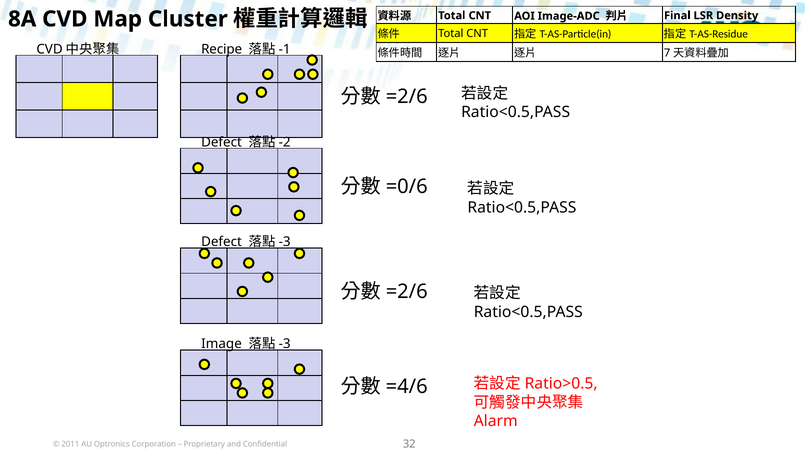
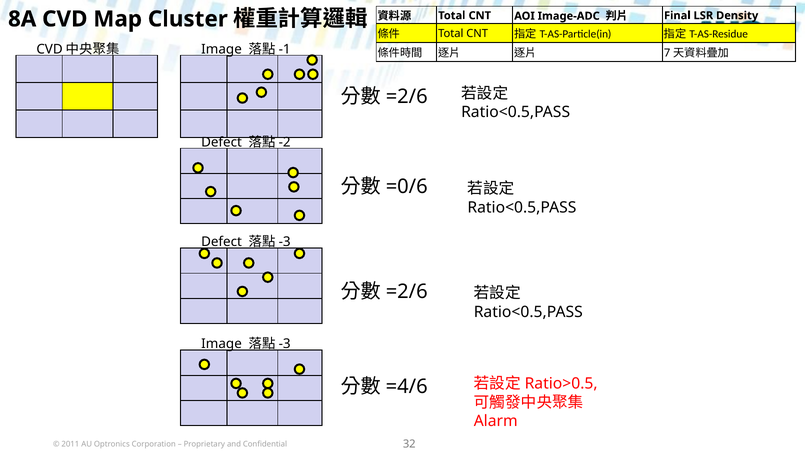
Recipe at (222, 49): Recipe -> Image
